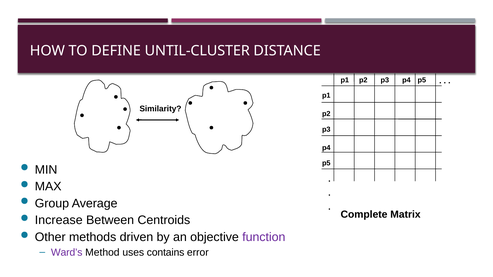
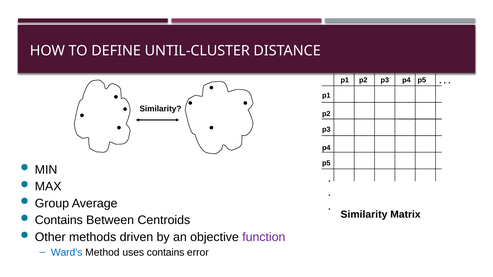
Complete at (364, 215): Complete -> Similarity
Increase at (59, 220): Increase -> Contains
Ward’s colour: purple -> blue
